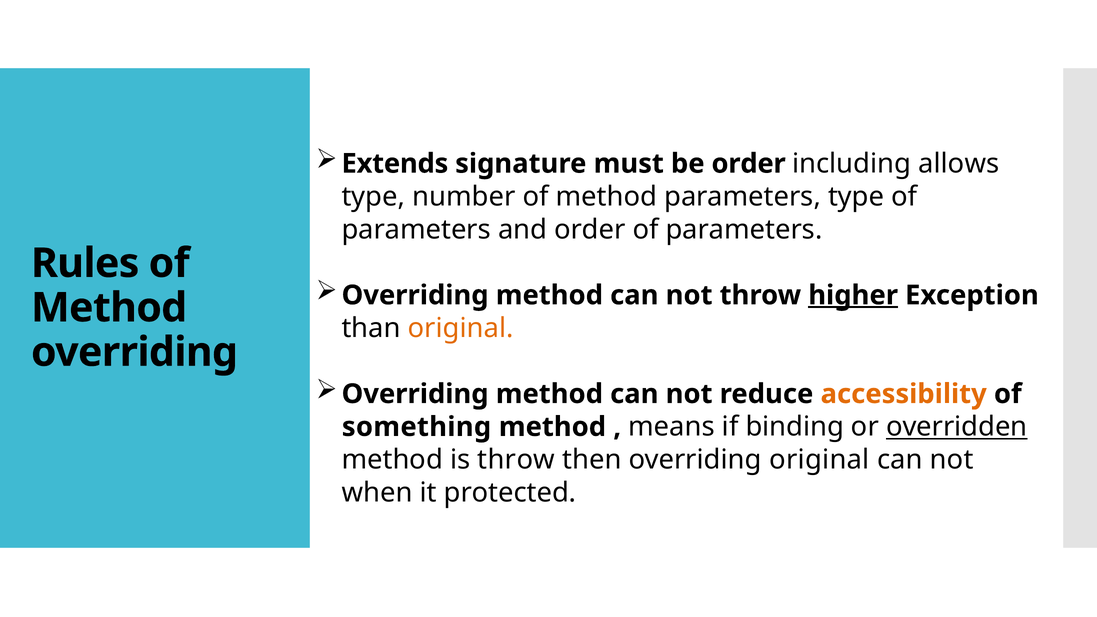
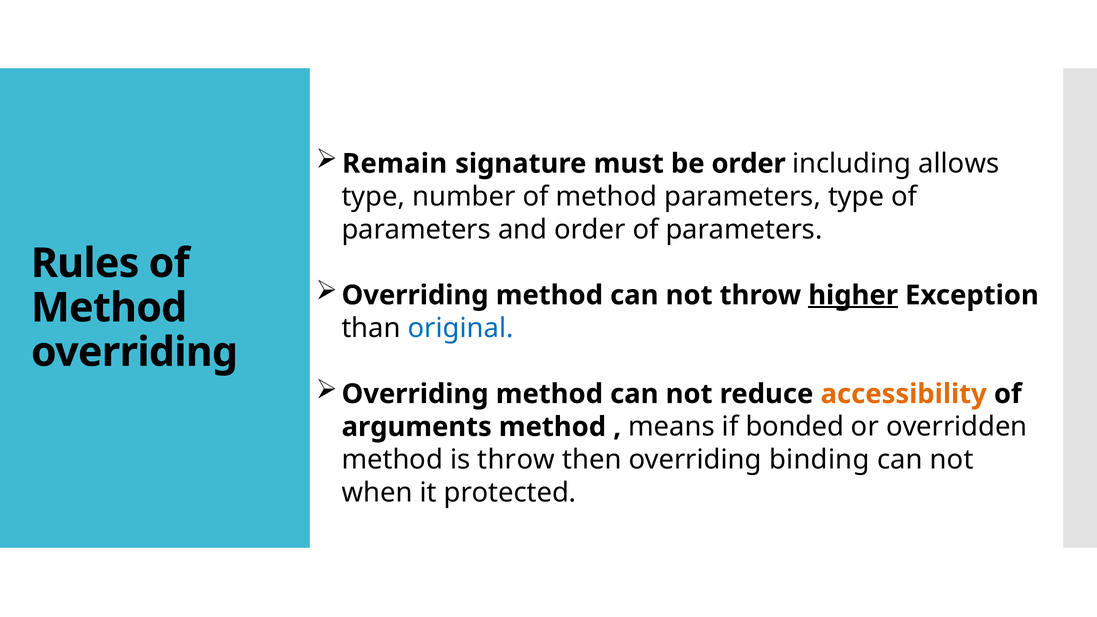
Extends: Extends -> Remain
original at (461, 328) colour: orange -> blue
something: something -> arguments
binding: binding -> bonded
overridden underline: present -> none
overriding original: original -> binding
